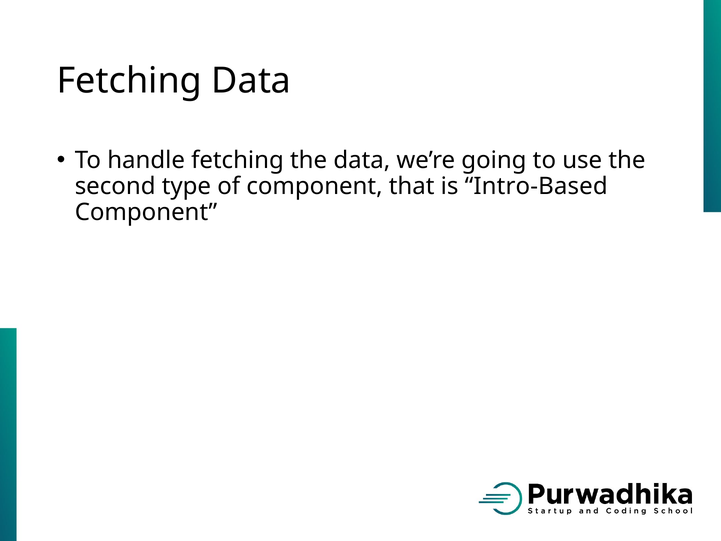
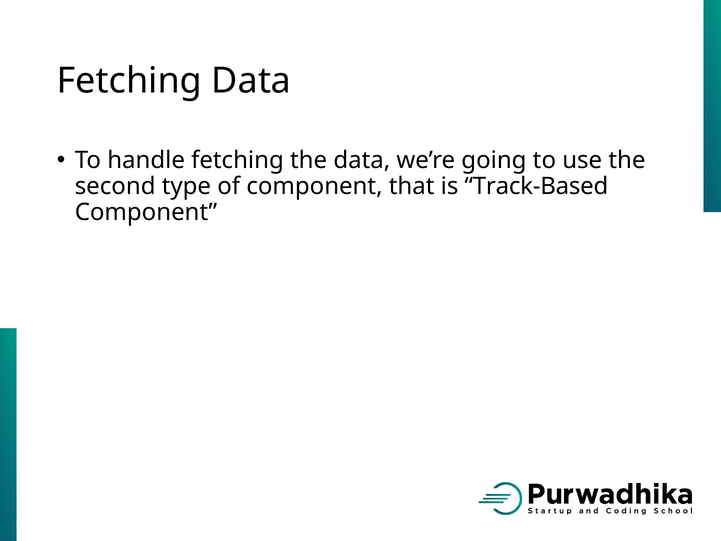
Intro-Based: Intro-Based -> Track-Based
